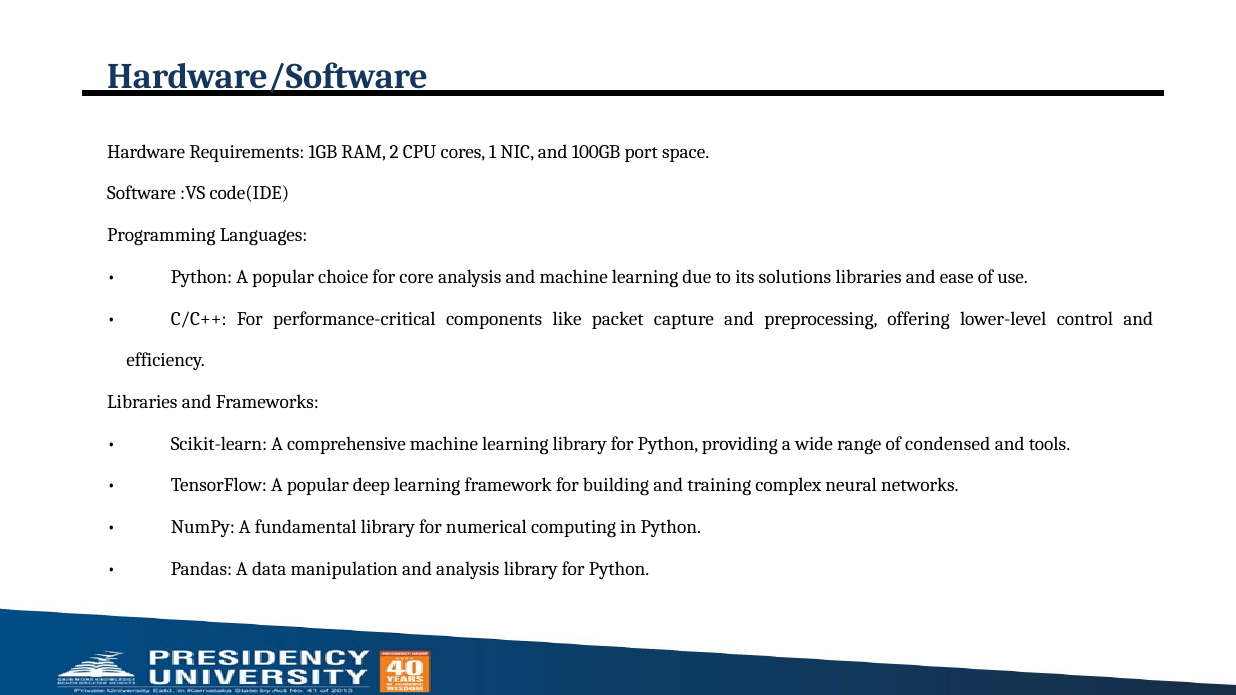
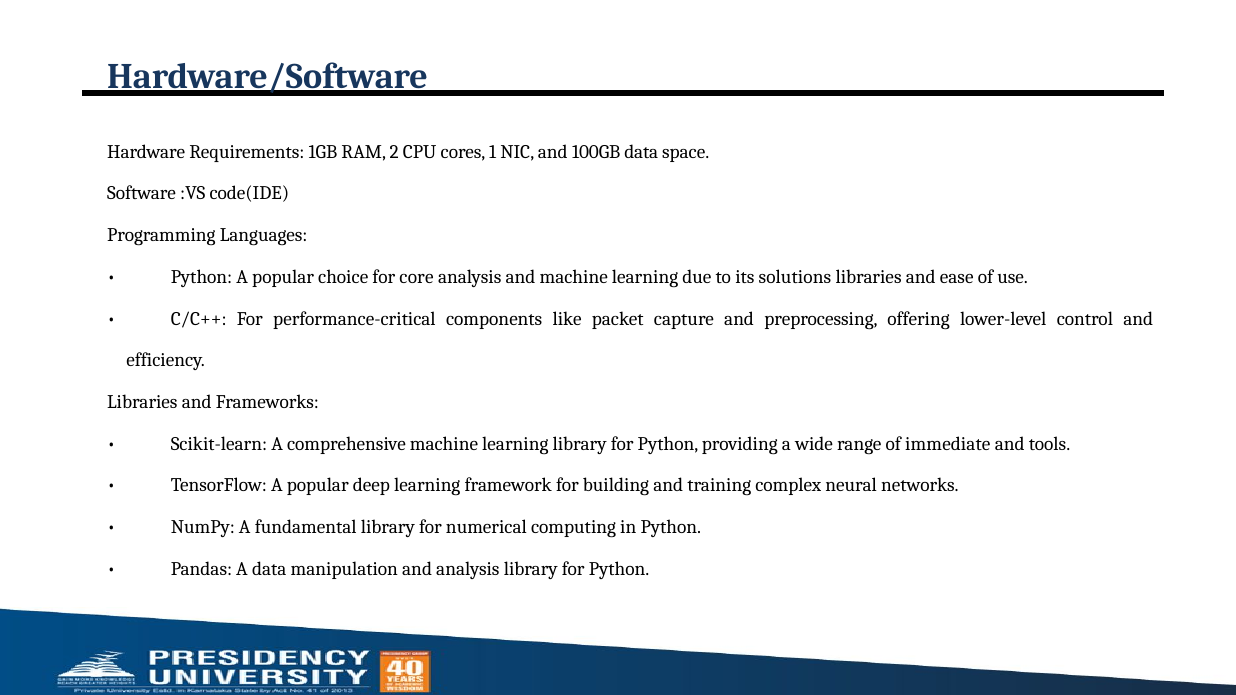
100GB port: port -> data
condensed: condensed -> immediate
